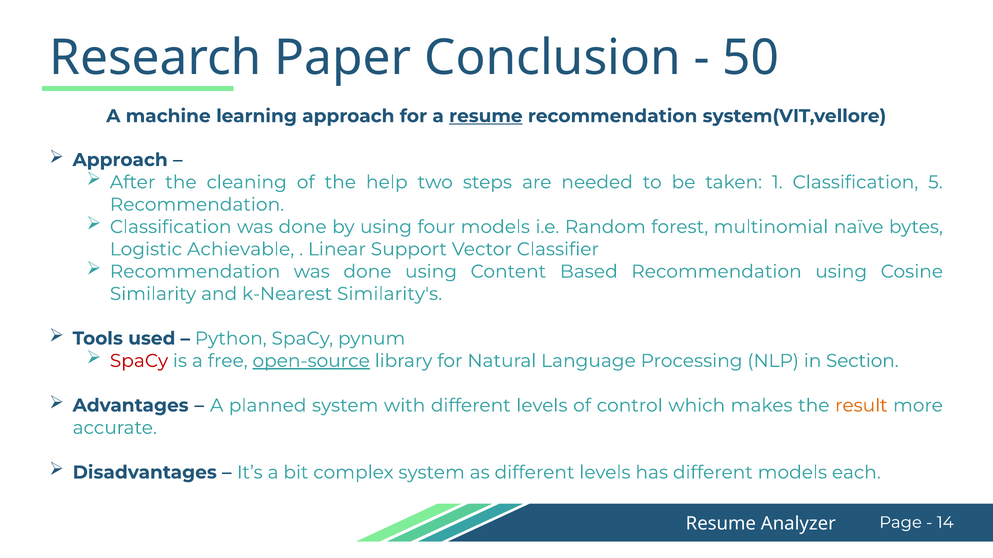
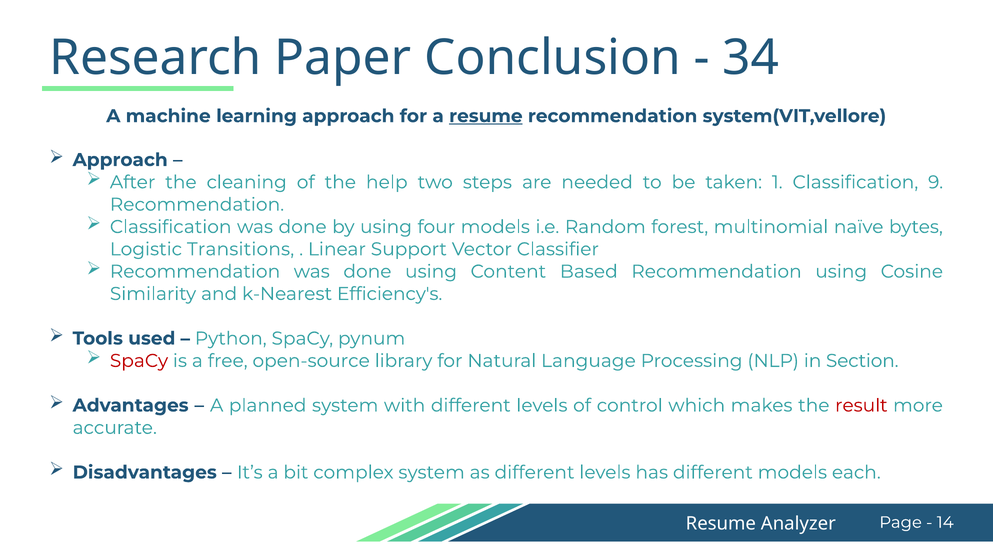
50: 50 -> 34
5: 5 -> 9
Achievable: Achievable -> Transitions
Similarity's: Similarity's -> Efficiency's
open-source underline: present -> none
result colour: orange -> red
